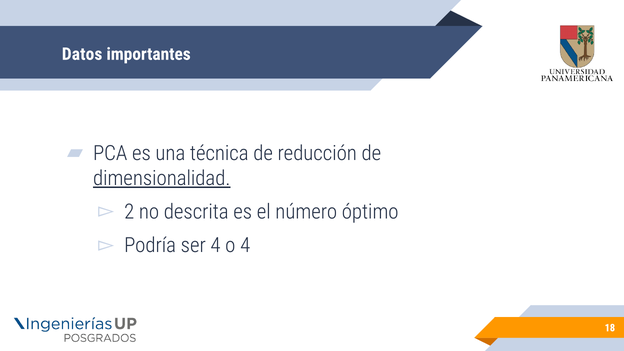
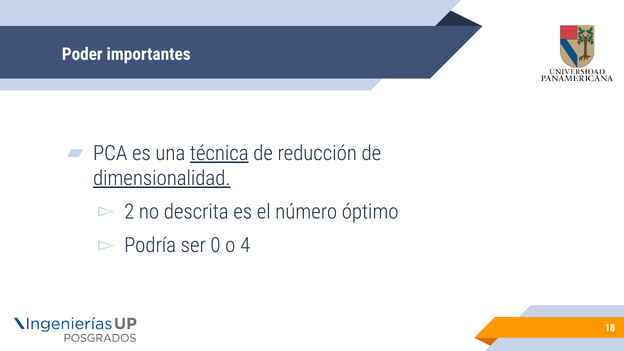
Datos: Datos -> Poder
técnica underline: none -> present
ser 4: 4 -> 0
